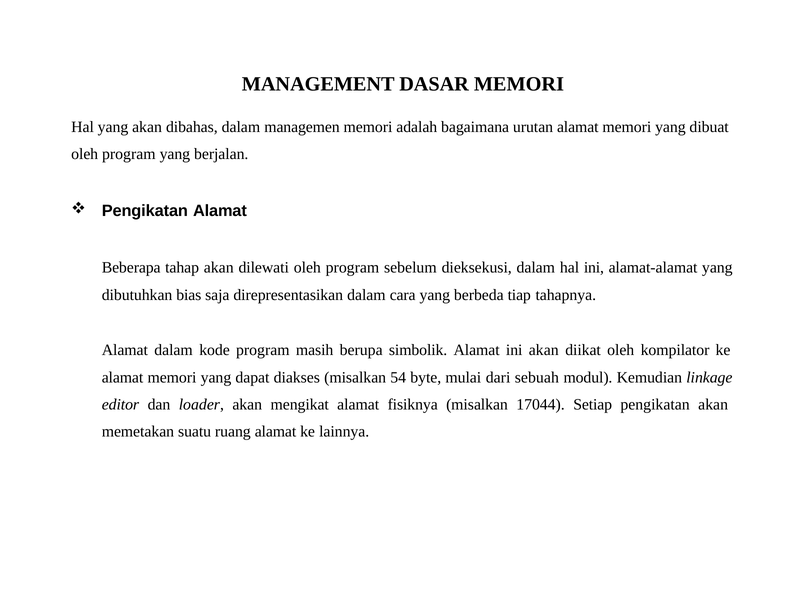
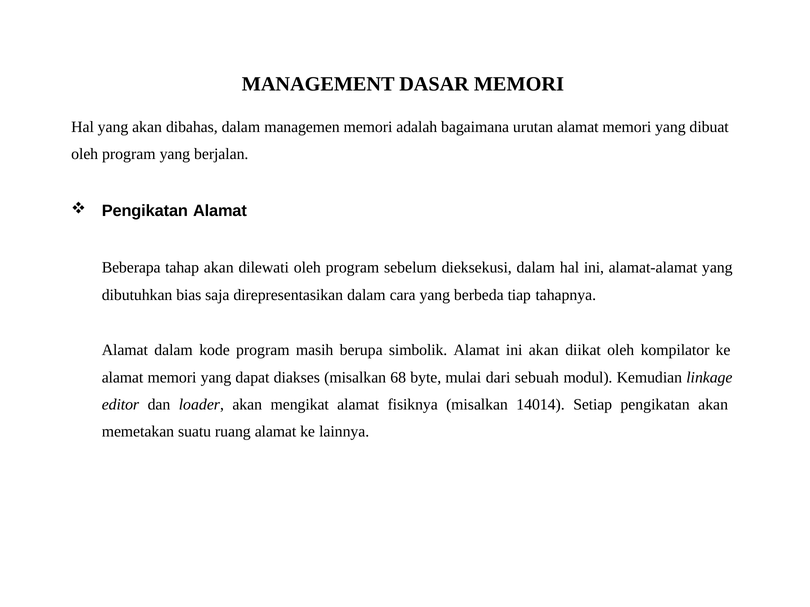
54: 54 -> 68
17044: 17044 -> 14014
